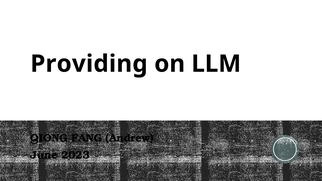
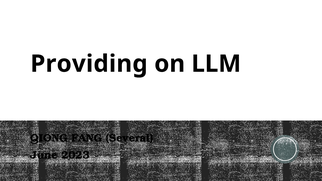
Andrew: Andrew -> Several
